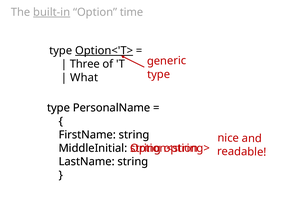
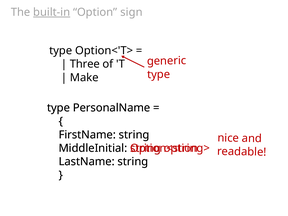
time: time -> sign
Option<'T> underline: present -> none
What: What -> Make
